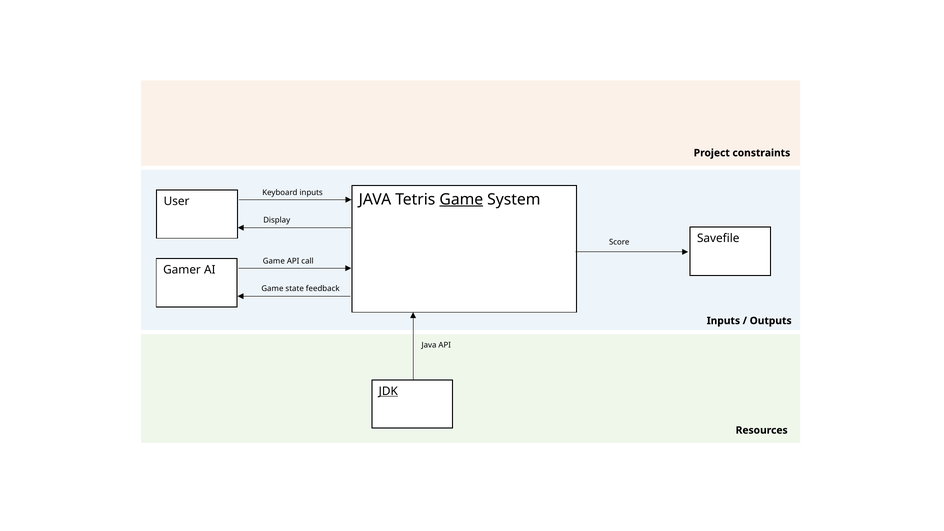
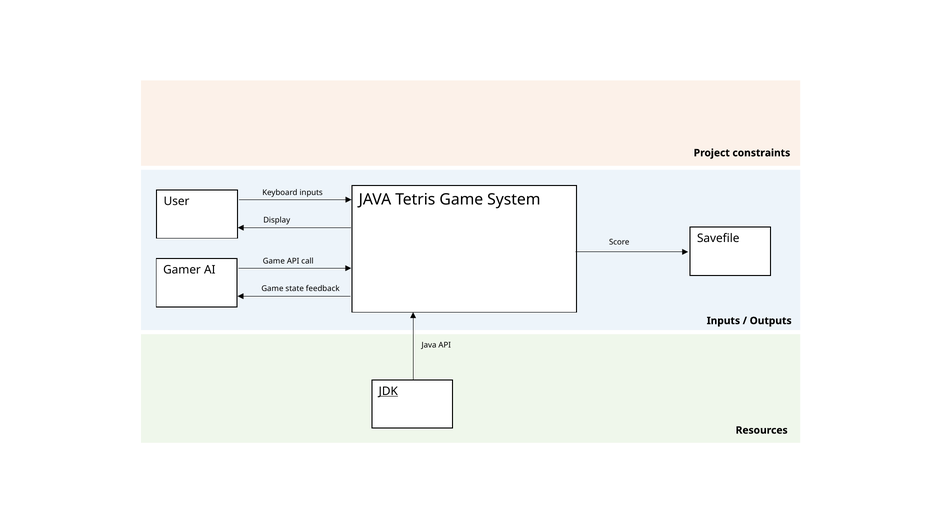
Game at (461, 199) underline: present -> none
